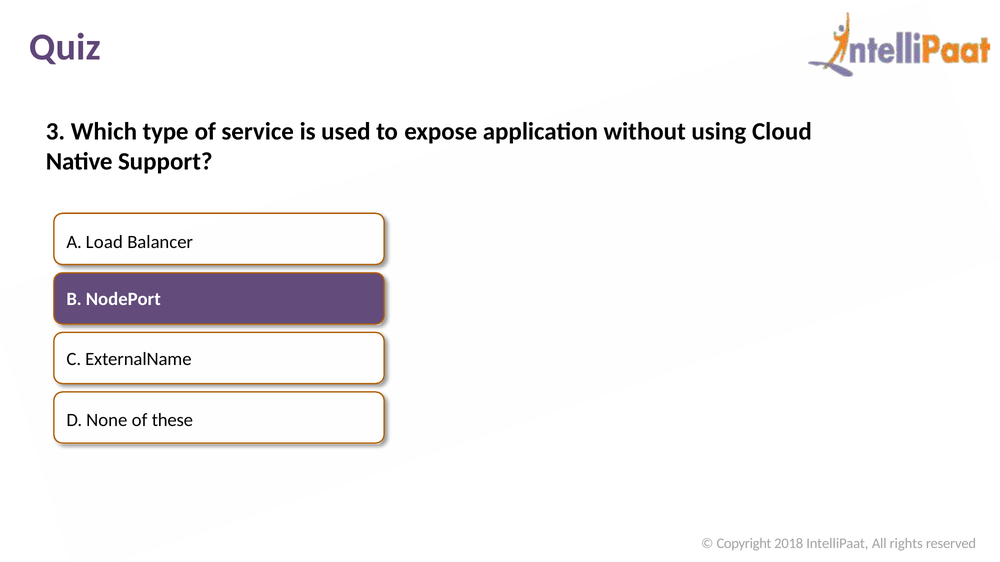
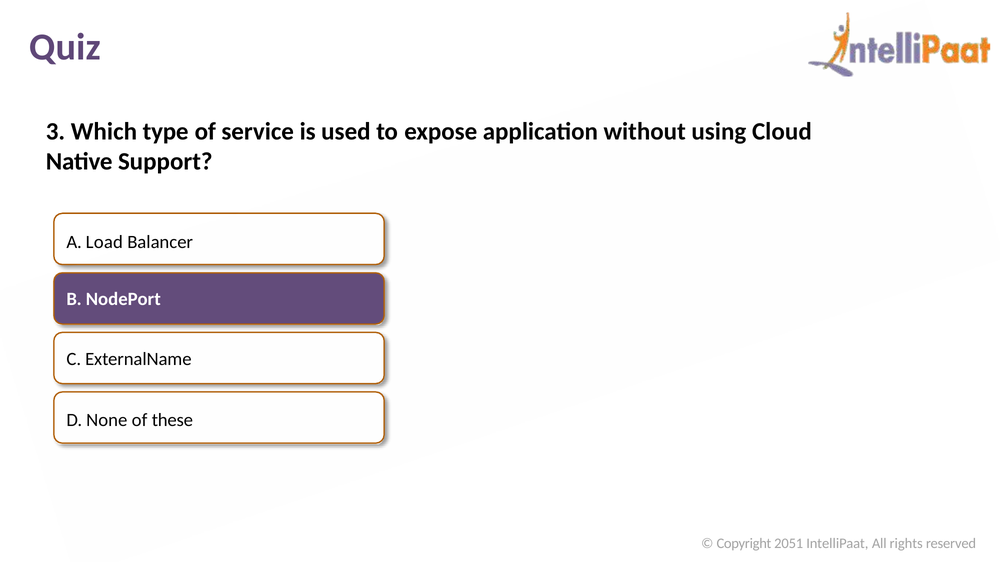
2018: 2018 -> 2051
